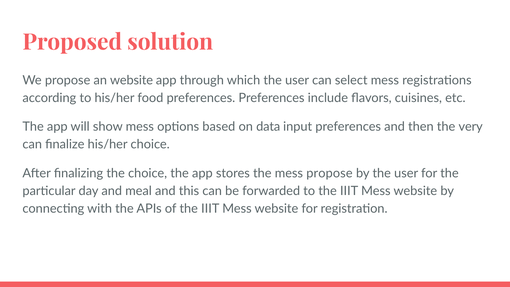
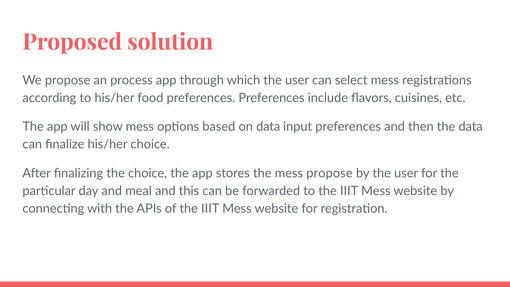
an website: website -> process
the very: very -> data
